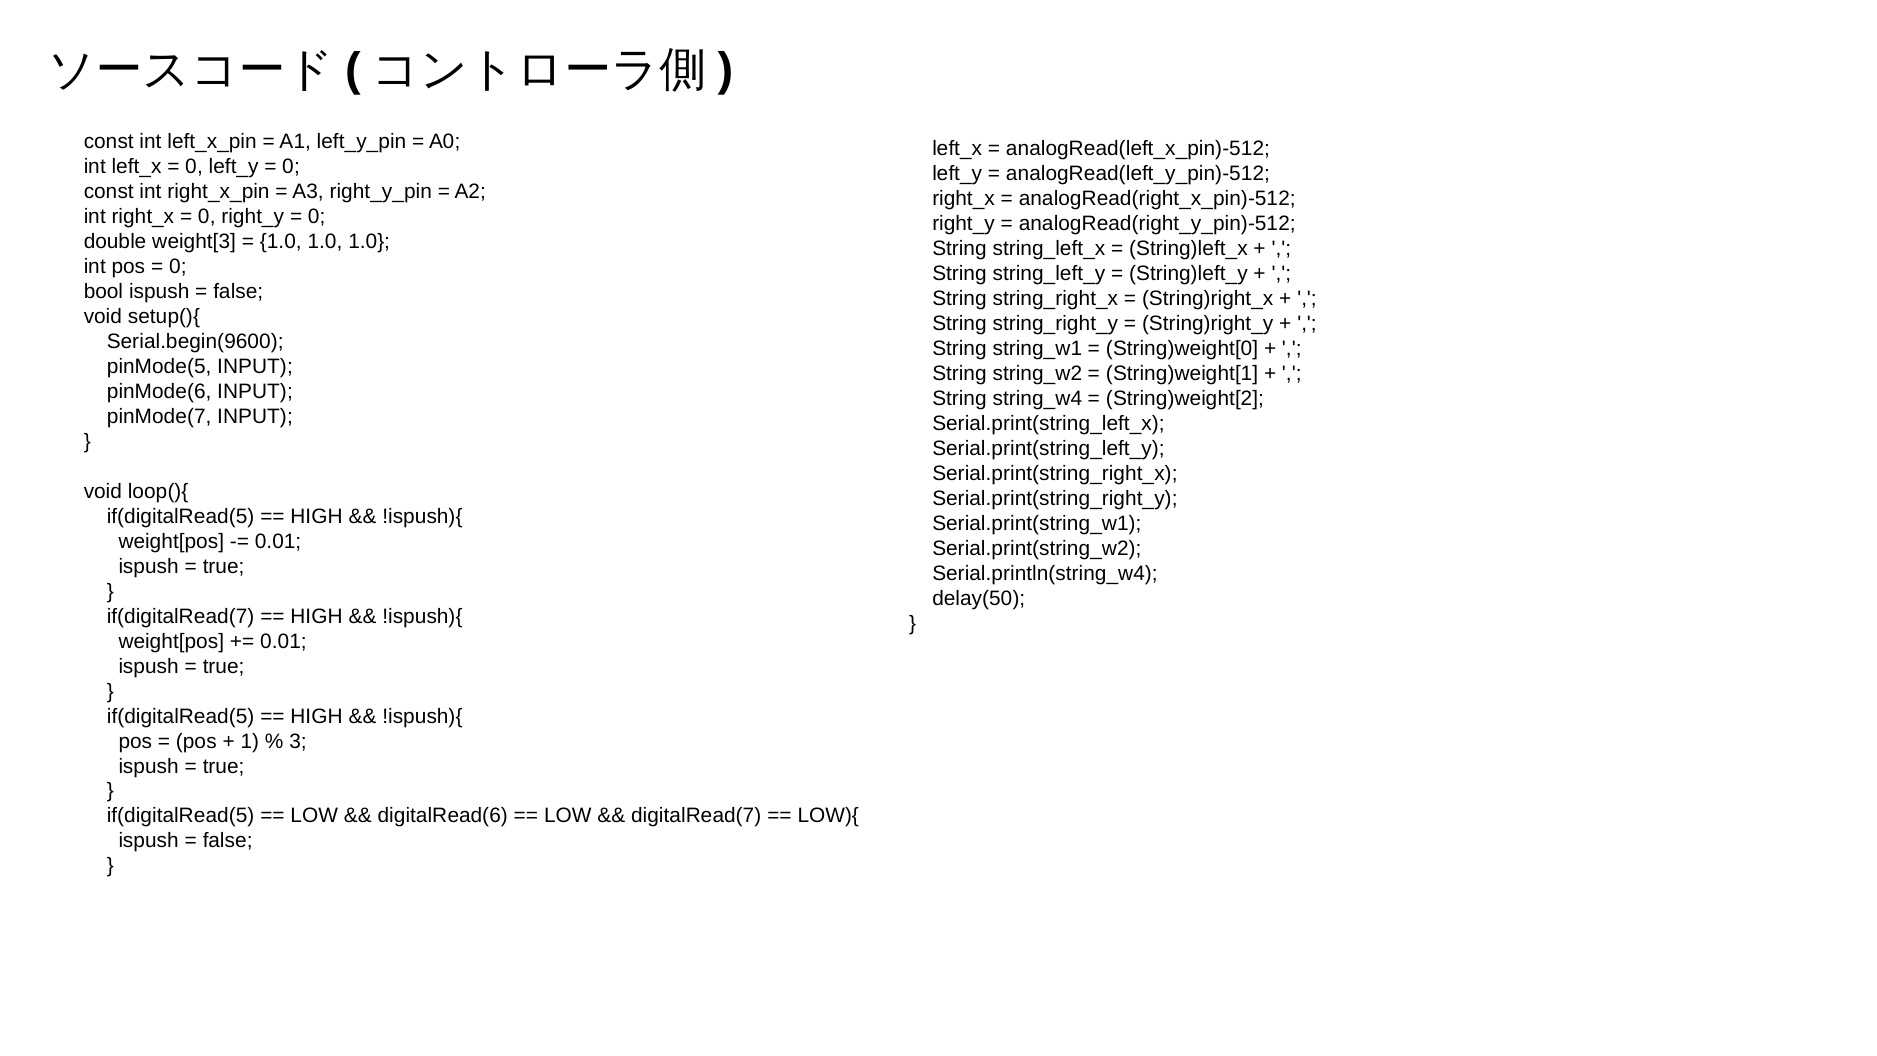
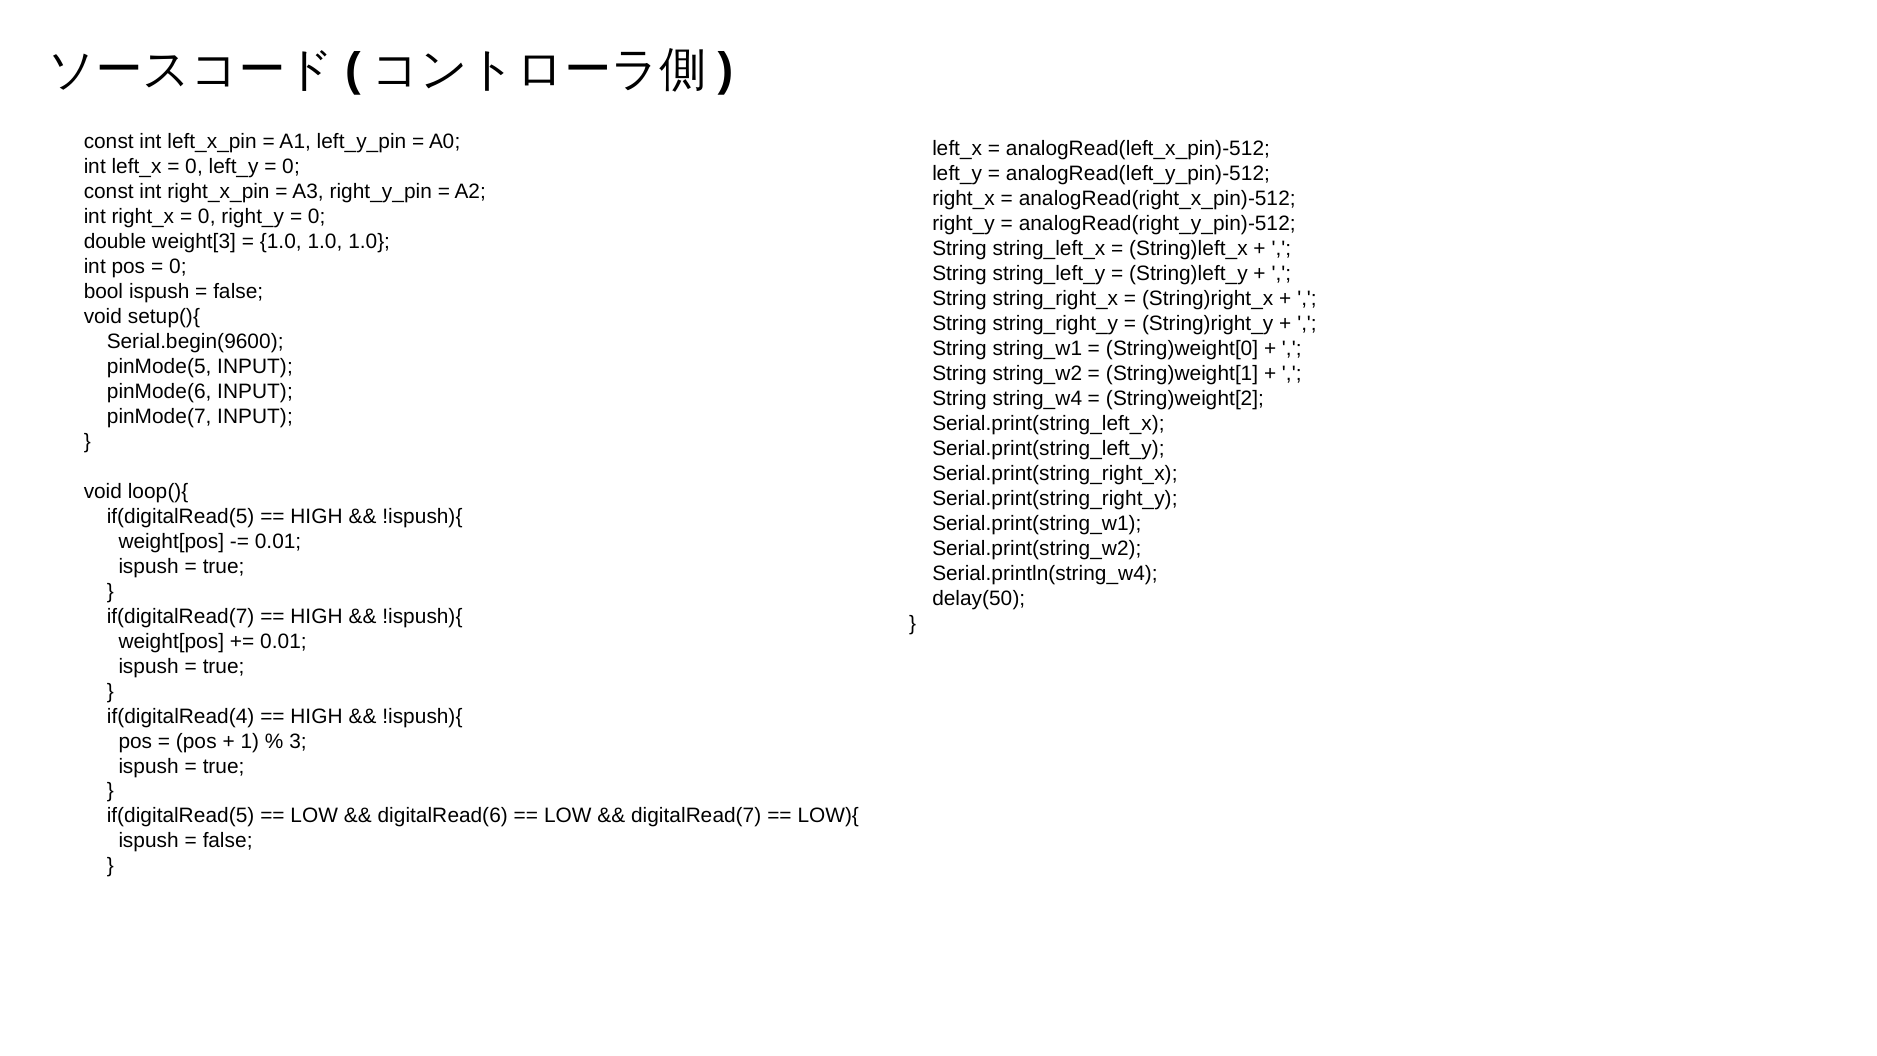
if(digitalRead(5 at (181, 716): if(digitalRead(5 -> if(digitalRead(4
